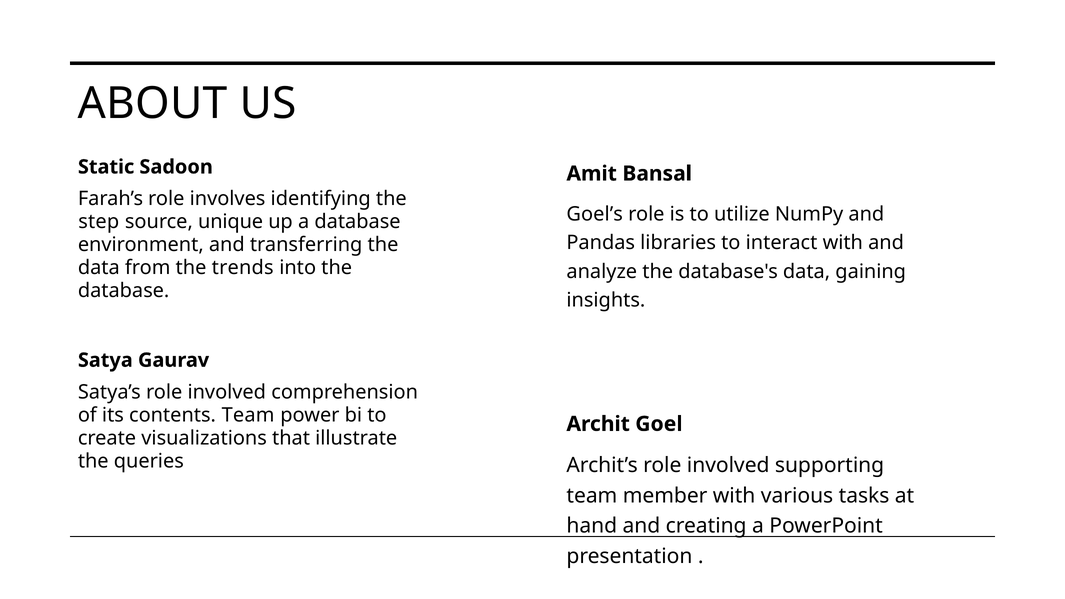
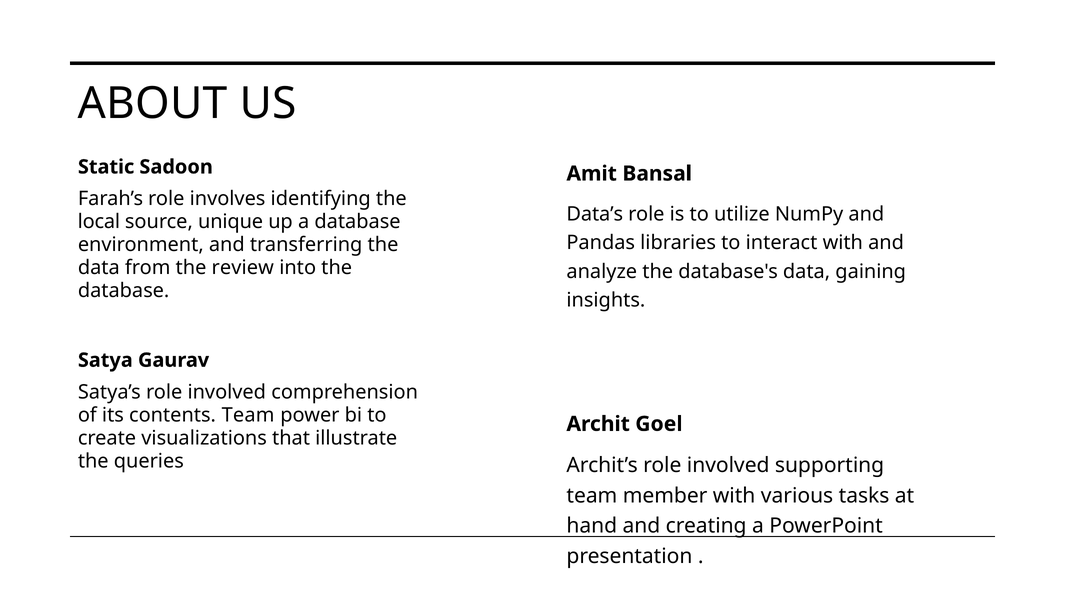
Goel’s: Goel’s -> Data’s
step: step -> local
trends: trends -> review
